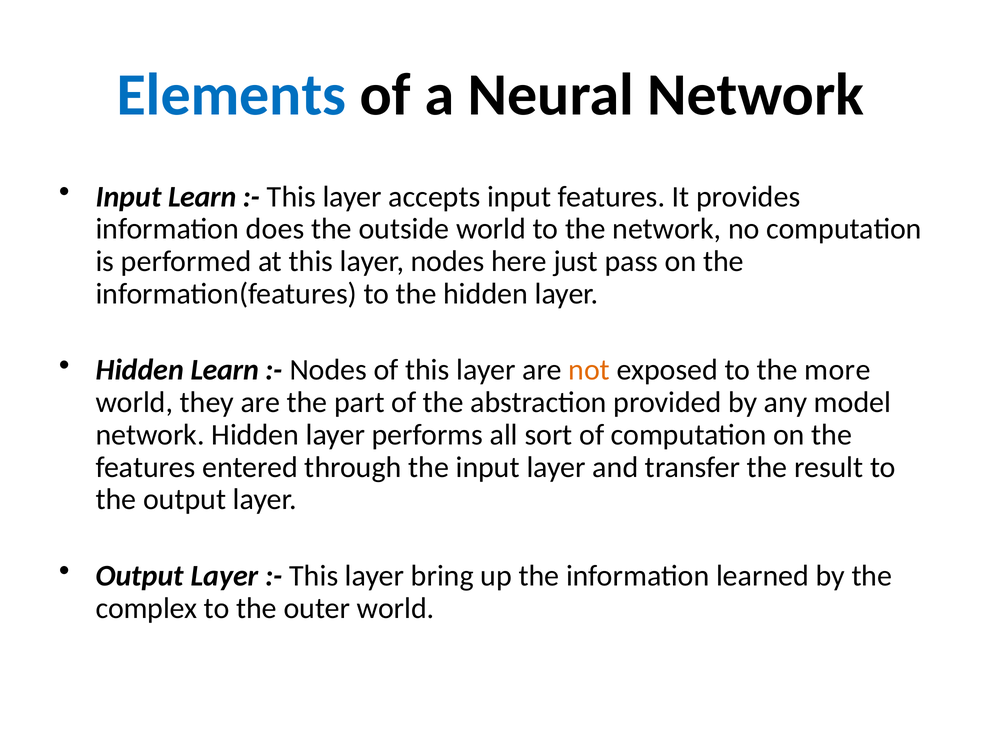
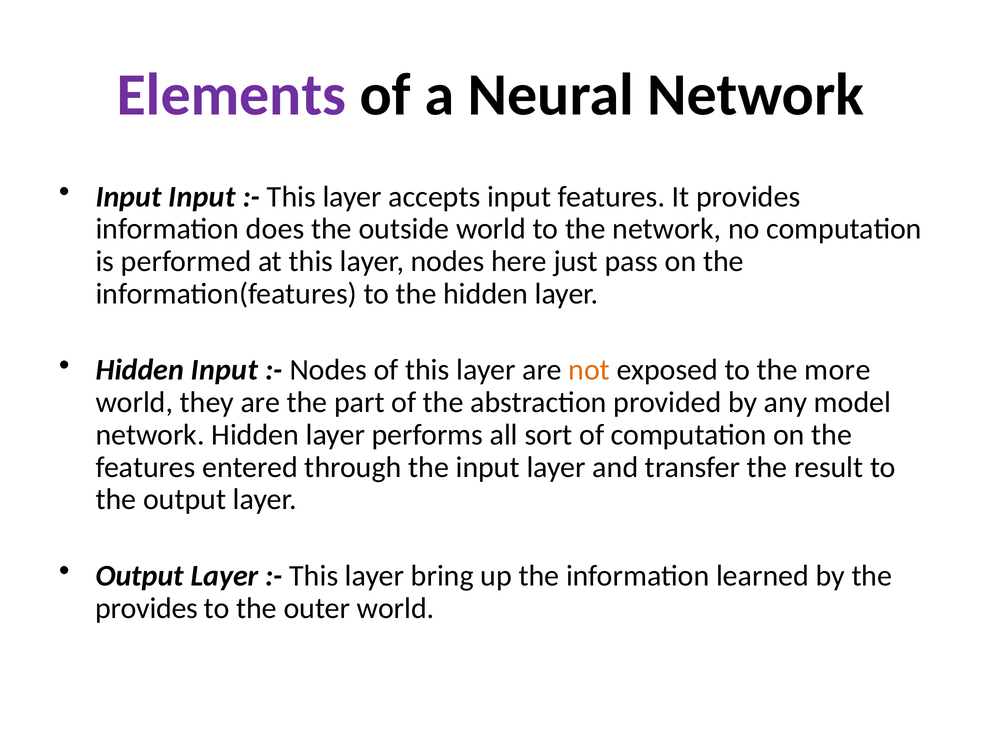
Elements colour: blue -> purple
Input Learn: Learn -> Input
Hidden Learn: Learn -> Input
complex at (147, 609): complex -> provides
